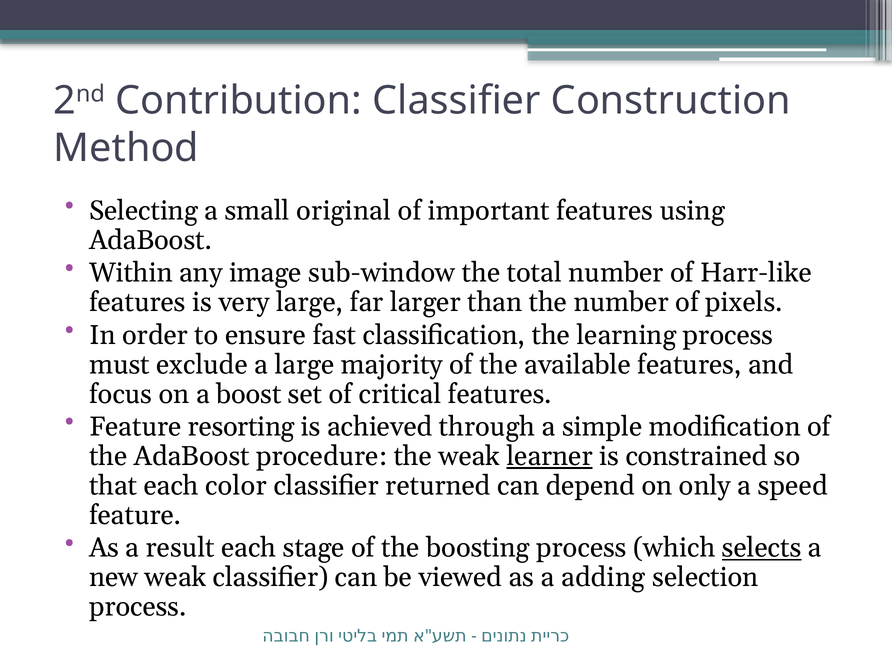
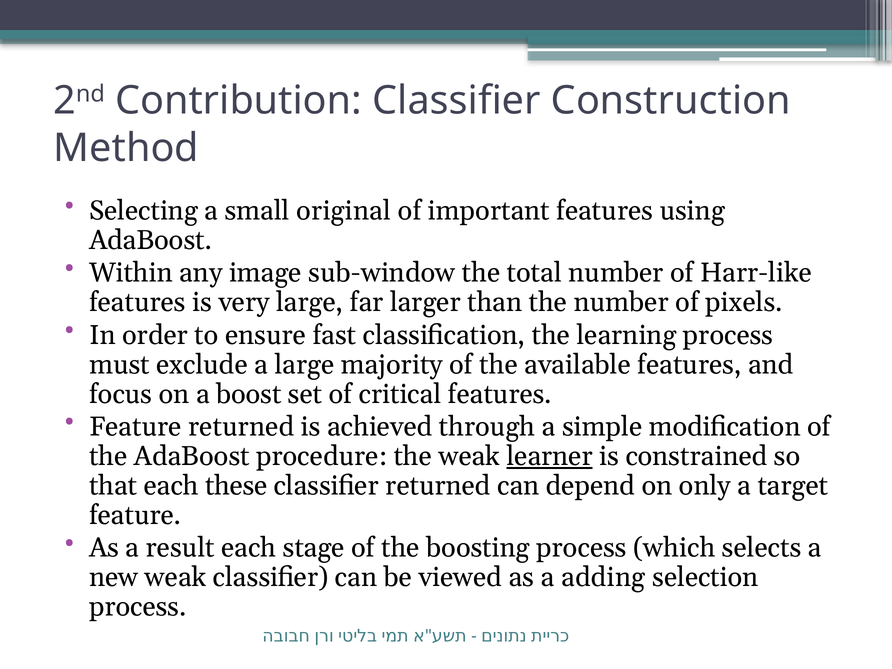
Feature resorting: resorting -> returned
color: color -> these
speed: speed -> target
selects underline: present -> none
